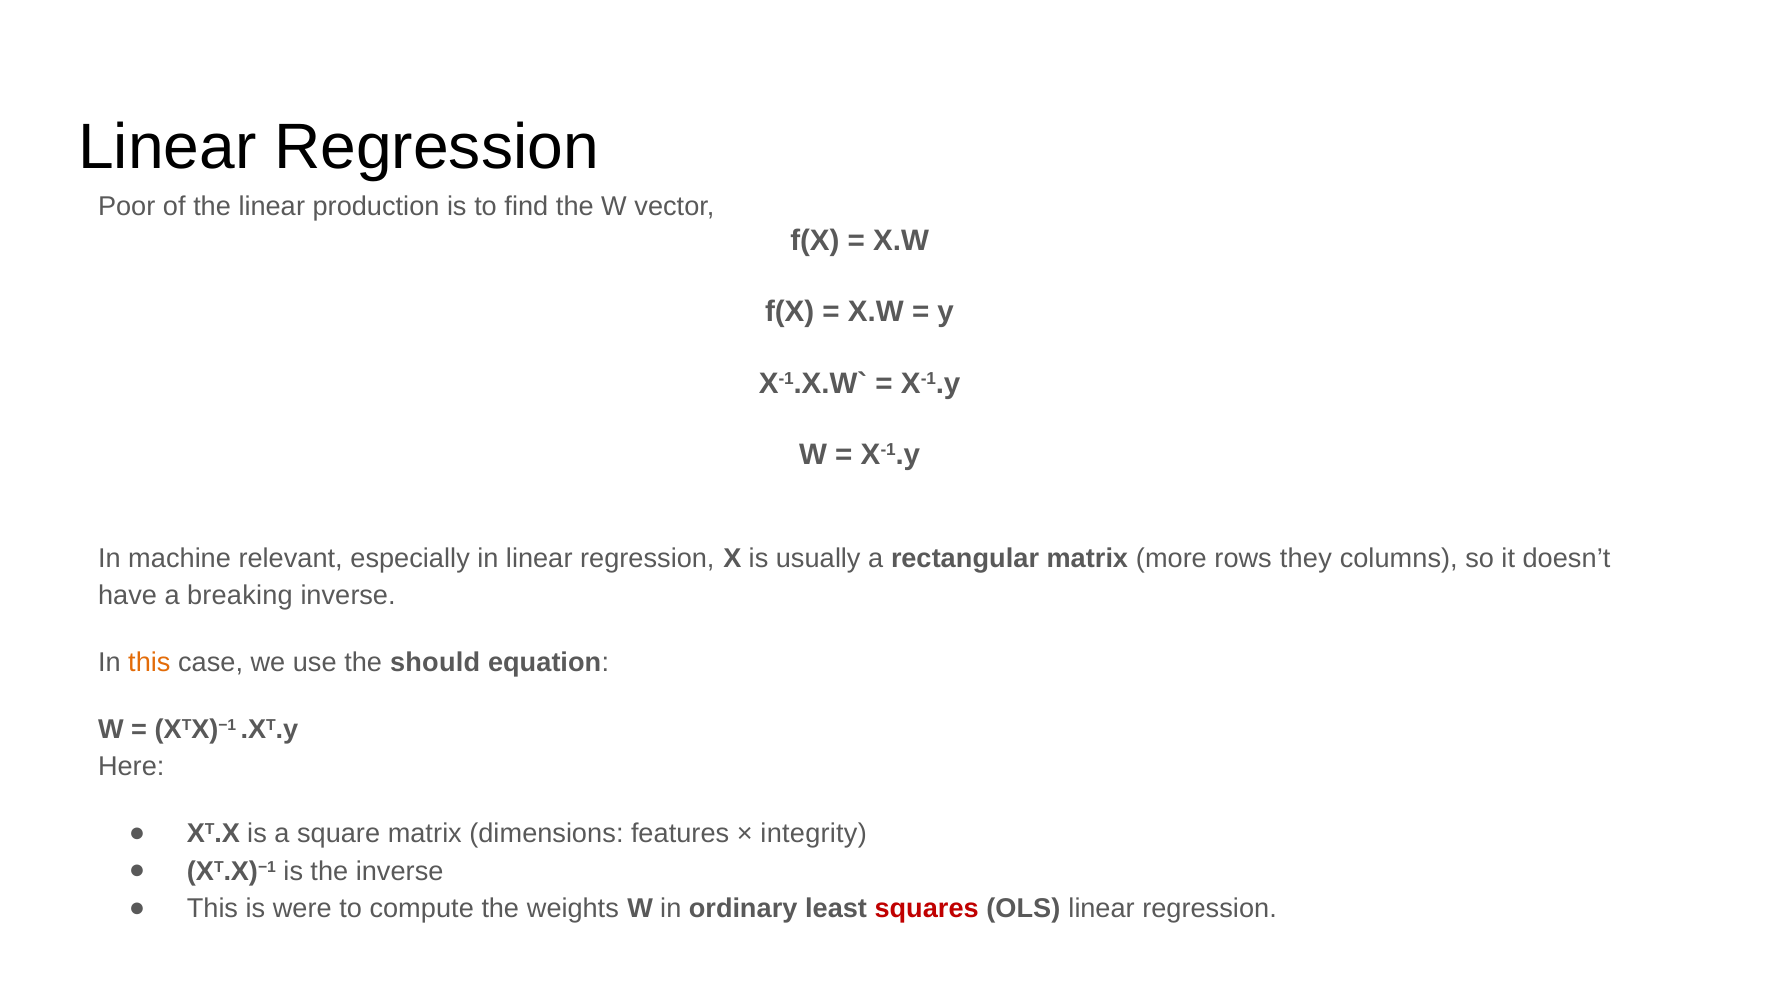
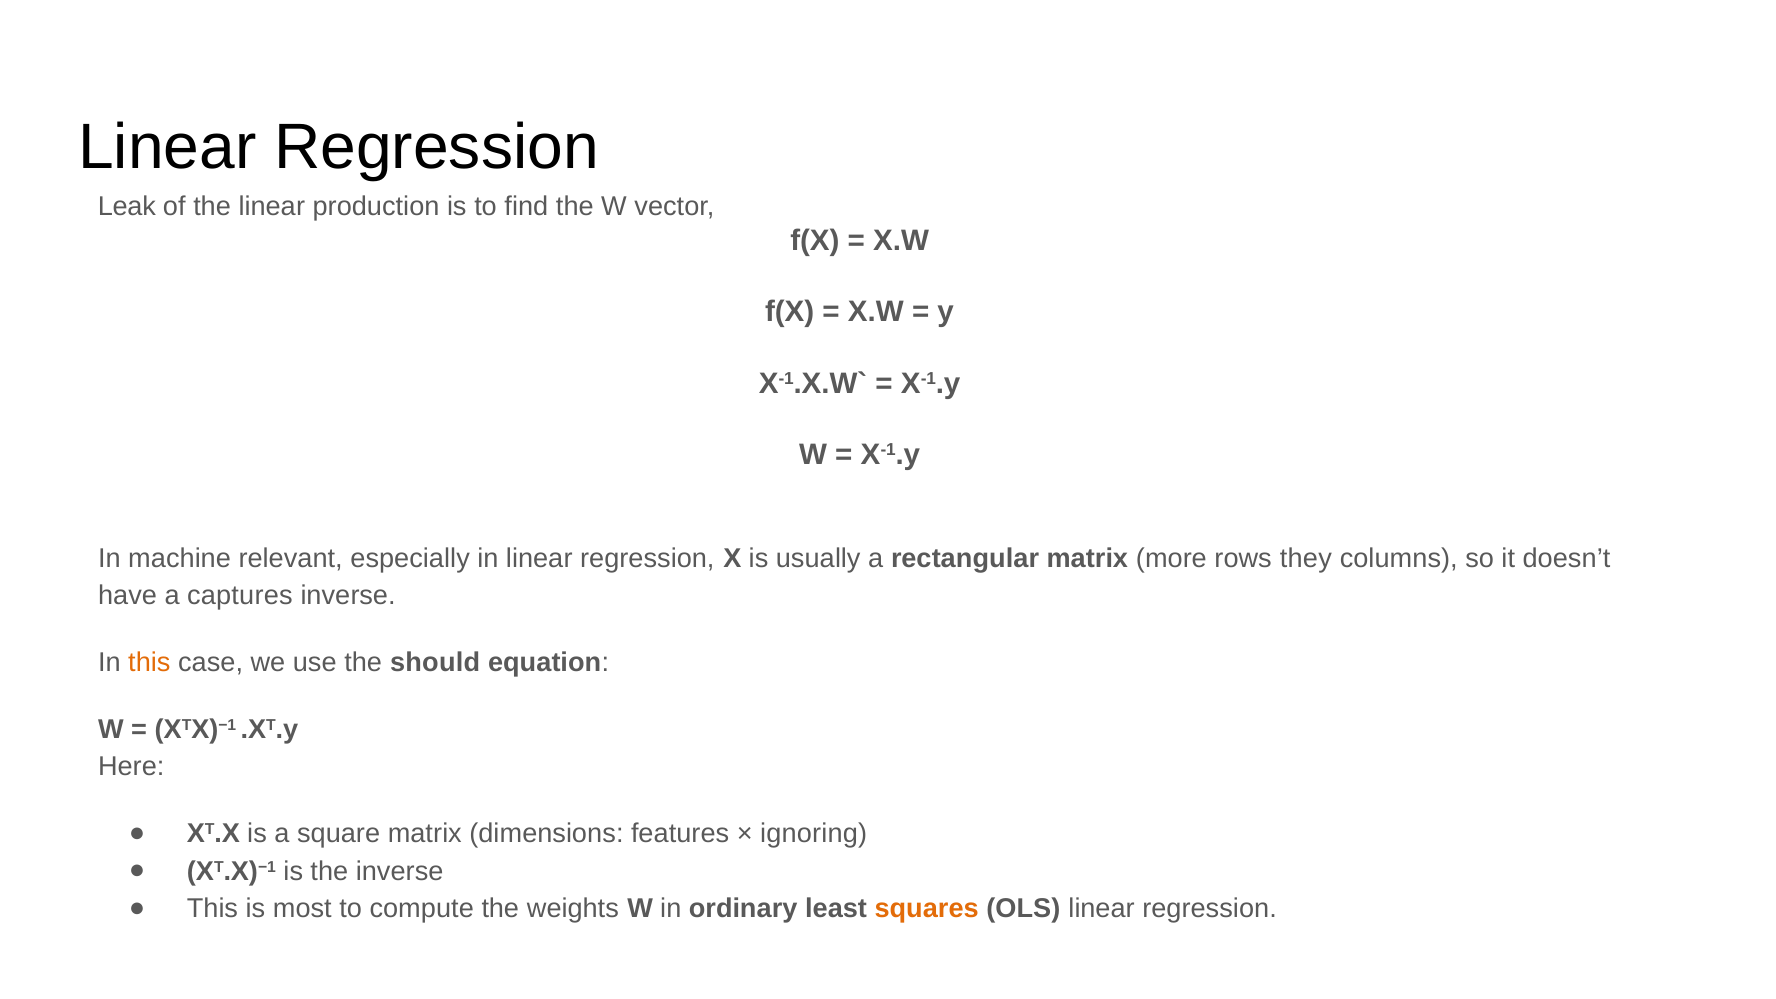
Poor: Poor -> Leak
breaking: breaking -> captures
integrity: integrity -> ignoring
were: were -> most
squares colour: red -> orange
